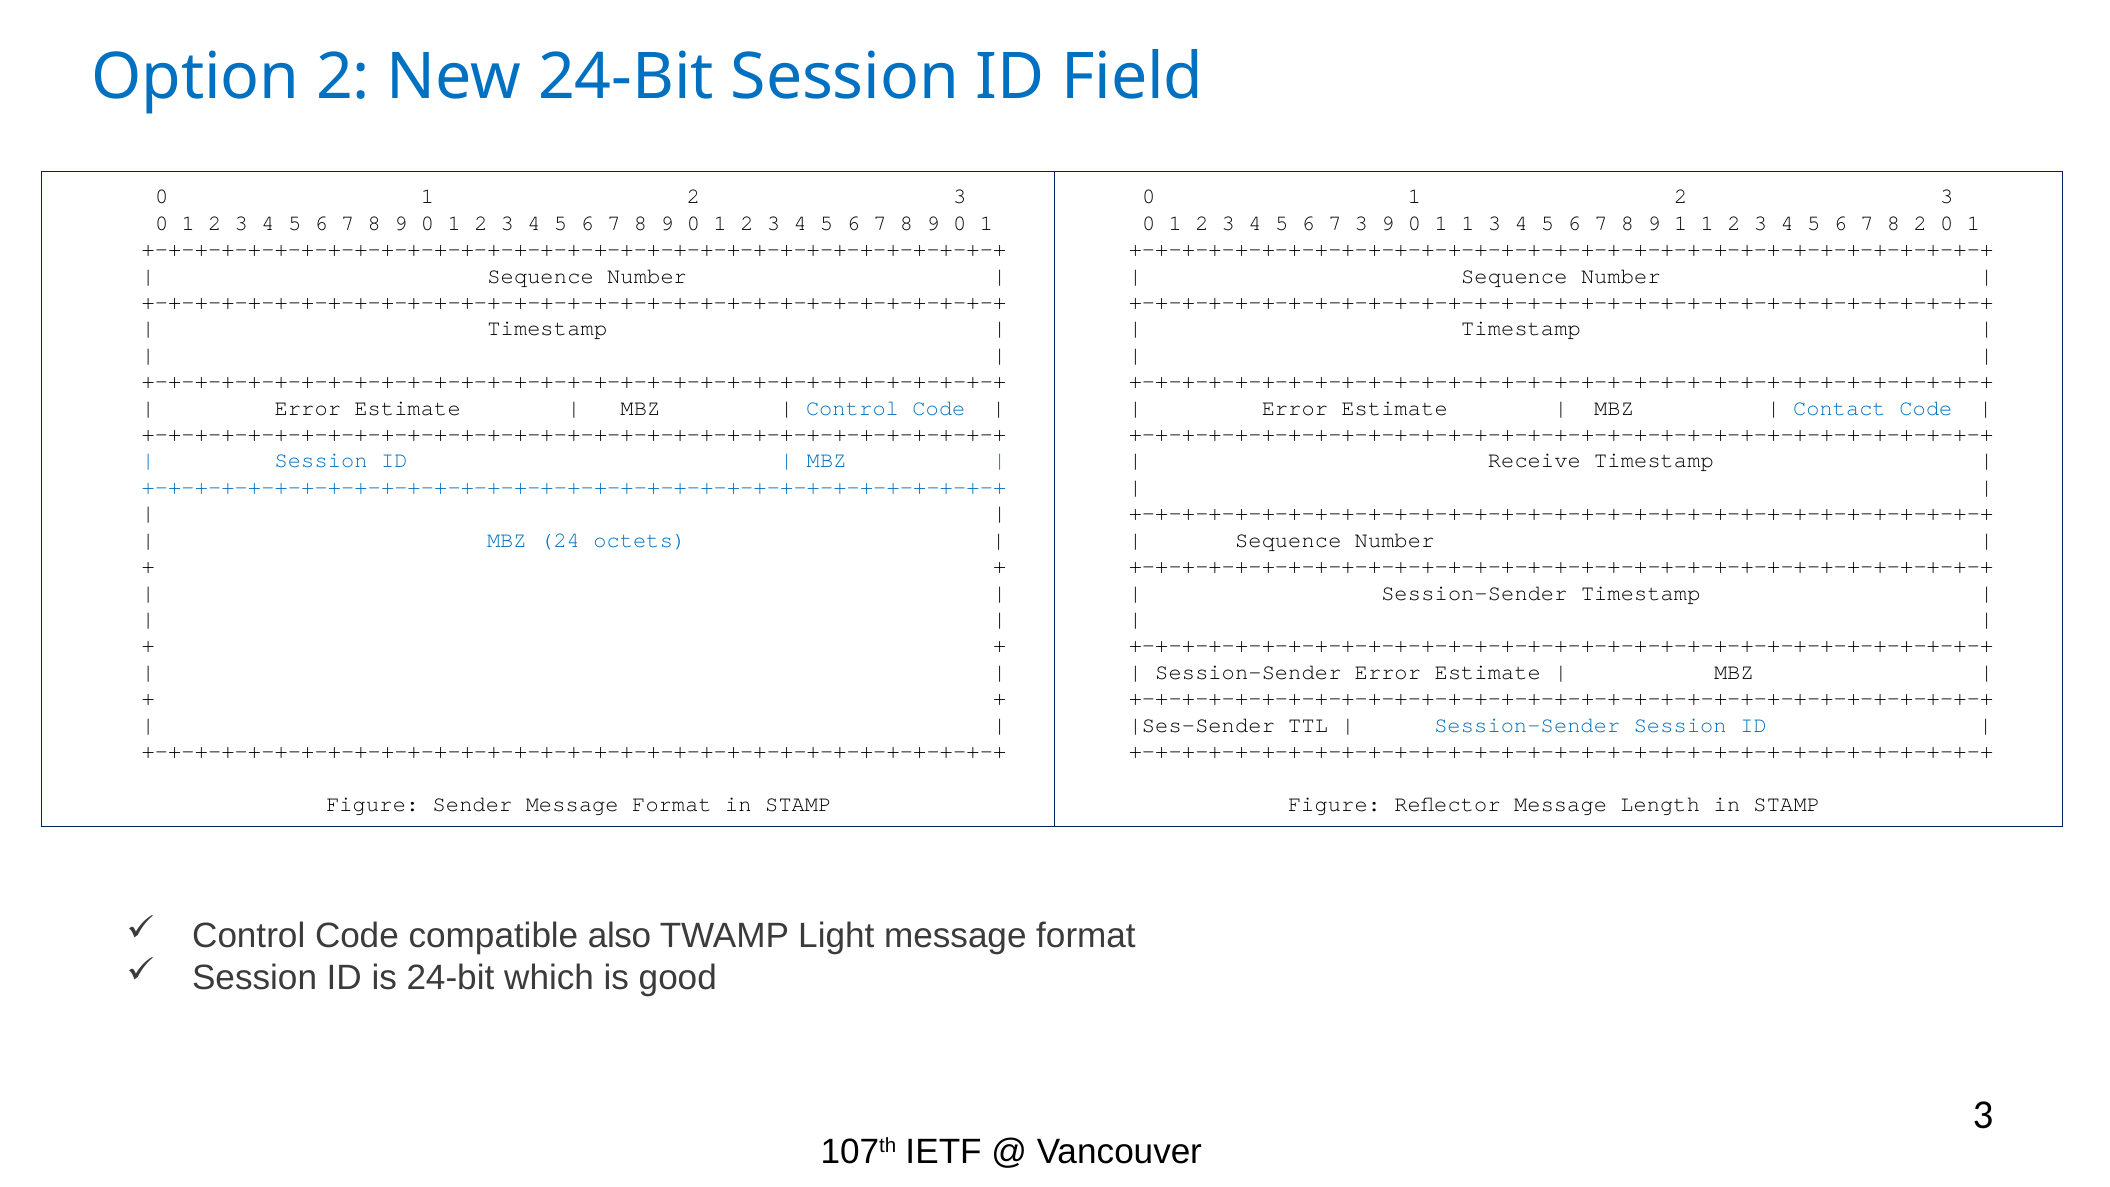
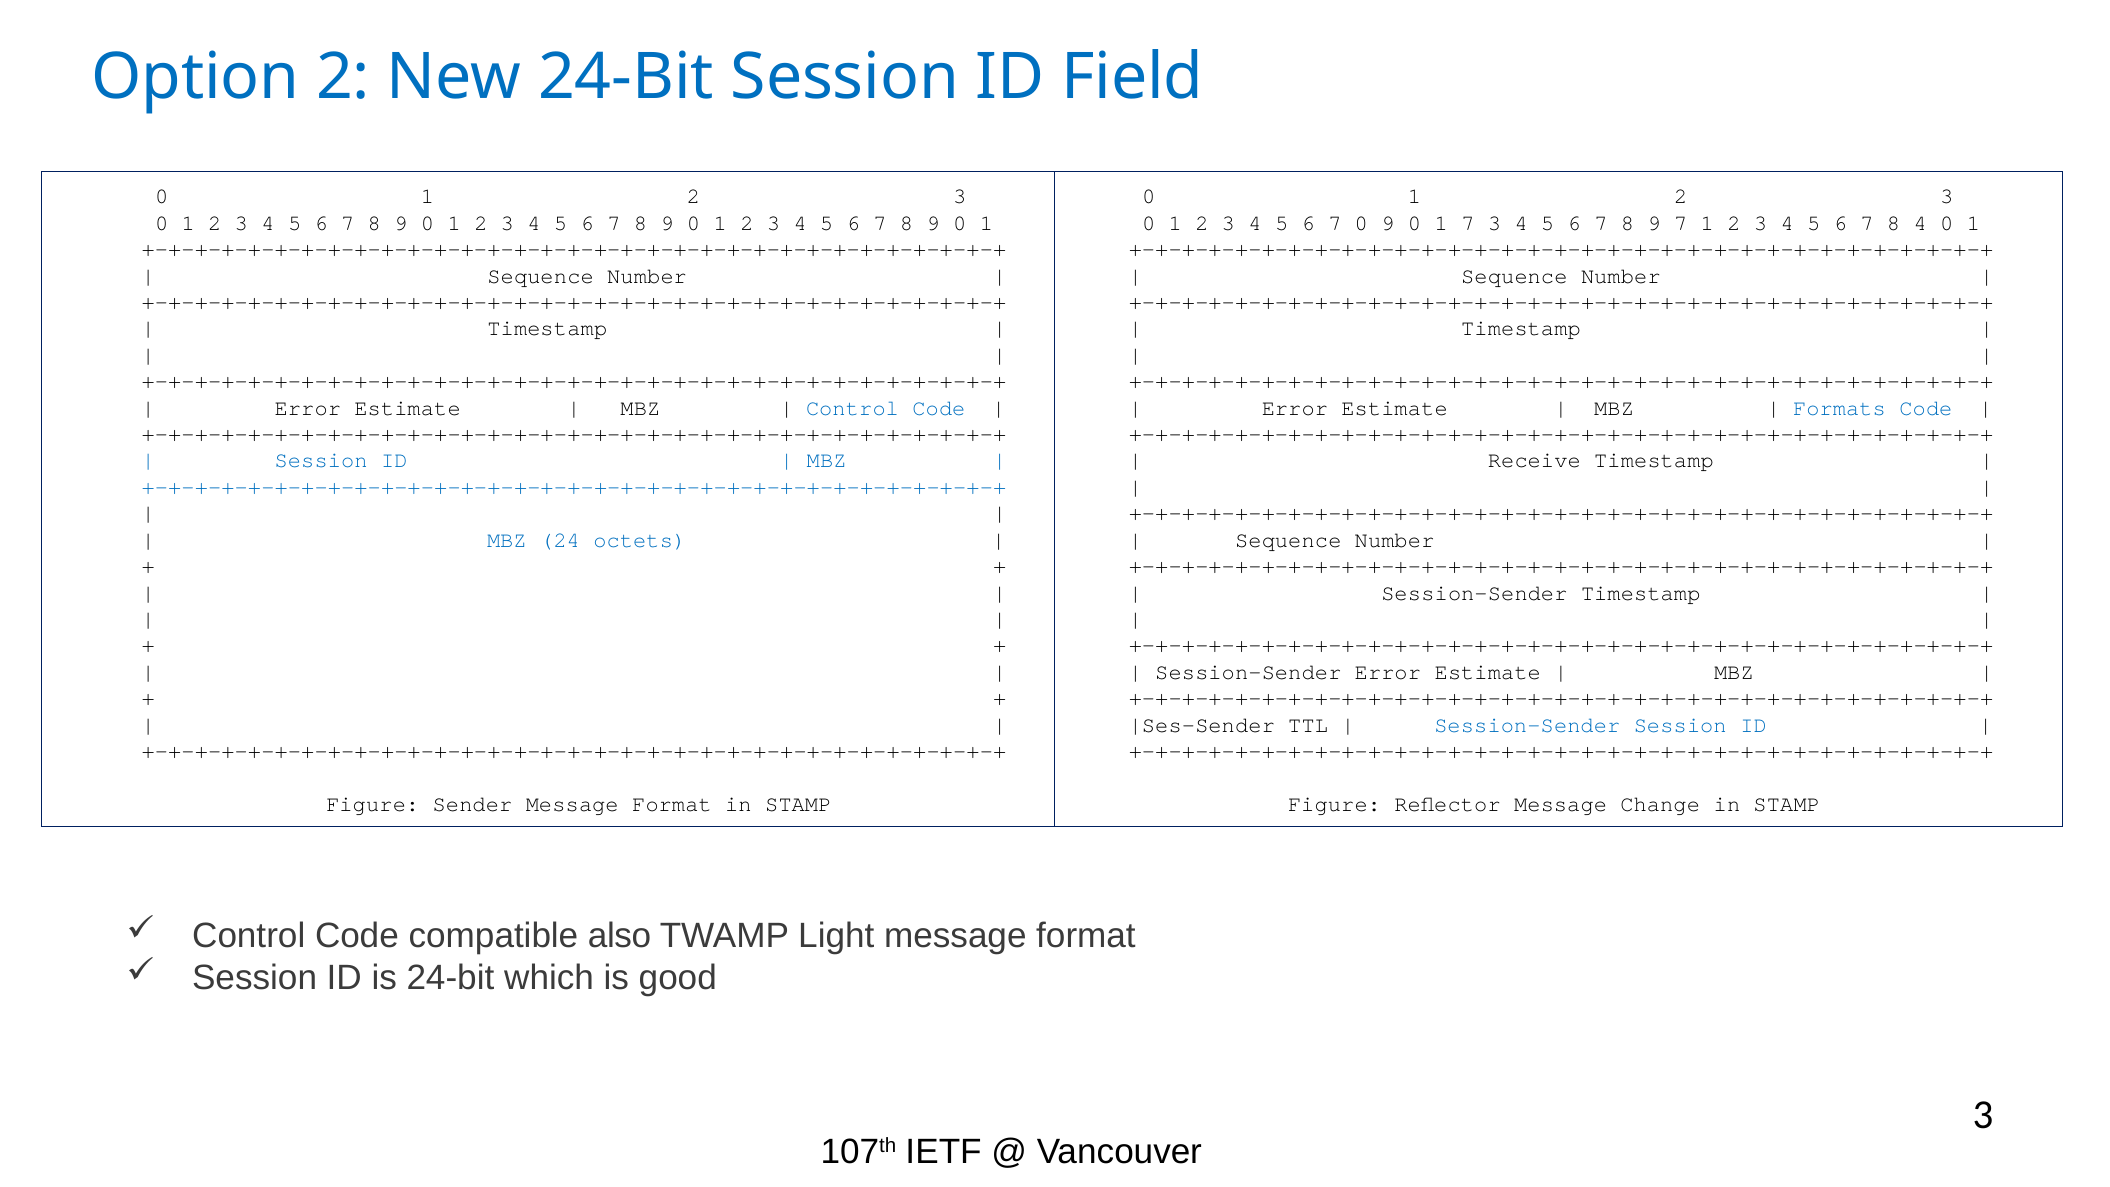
7 3: 3 -> 0
0 1 1: 1 -> 7
9 1: 1 -> 7
8 2: 2 -> 4
Contact: Contact -> Formats
Length: Length -> Change
